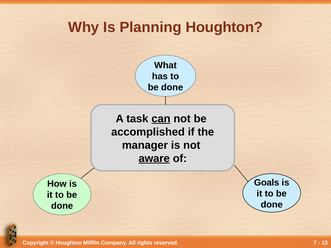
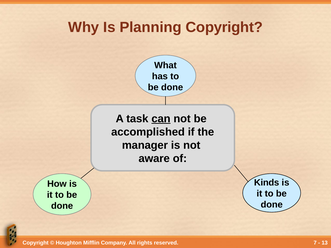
Planning Houghton: Houghton -> Copyright
aware underline: present -> none
Goals: Goals -> Kinds
